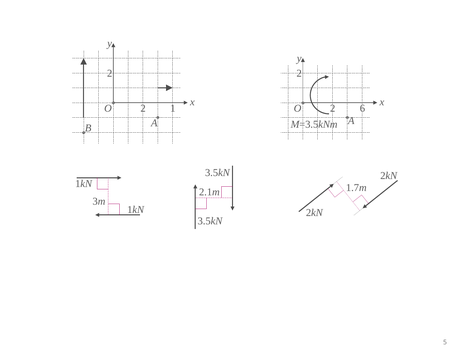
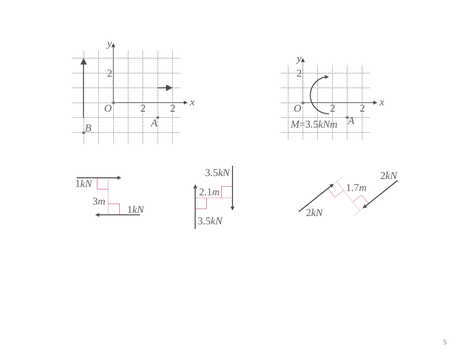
1 at (173, 108): 1 -> 2
6 at (362, 108): 6 -> 2
